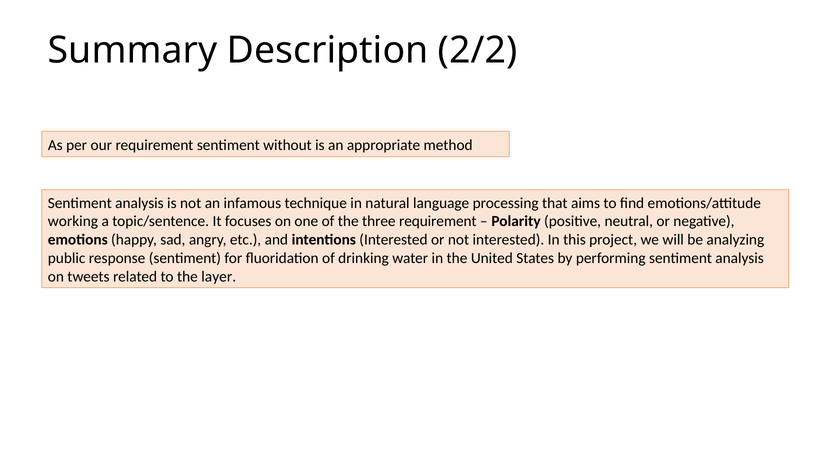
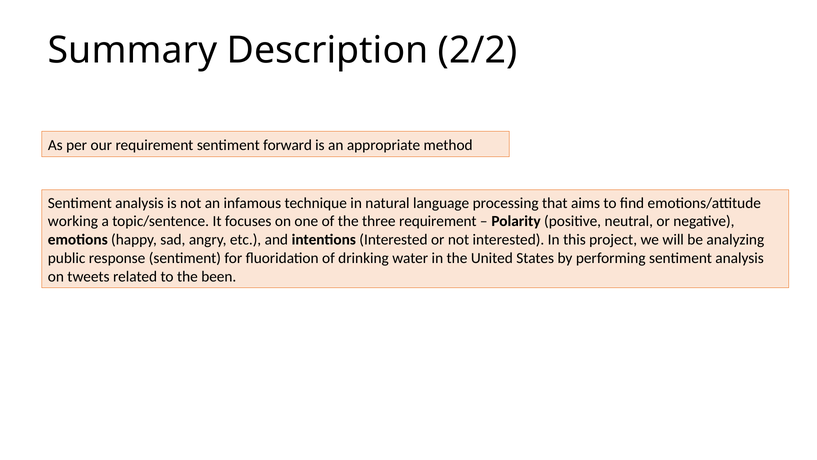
without: without -> forward
layer: layer -> been
